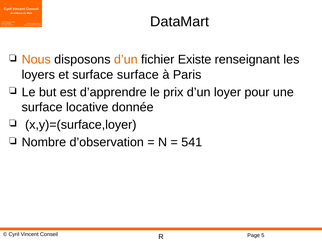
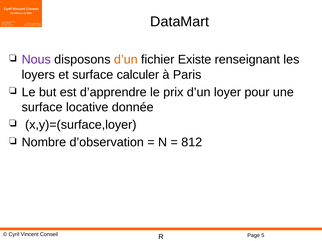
Nous colour: orange -> purple
surface surface: surface -> calculer
541: 541 -> 812
